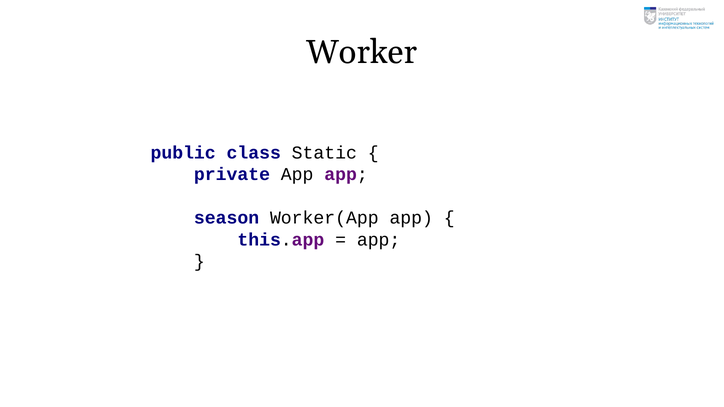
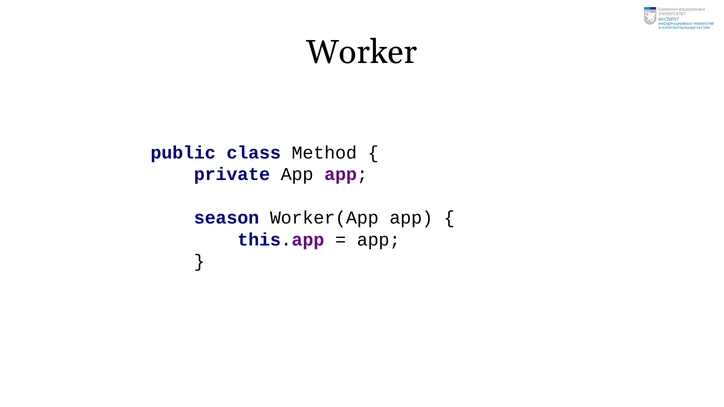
Static: Static -> Method
